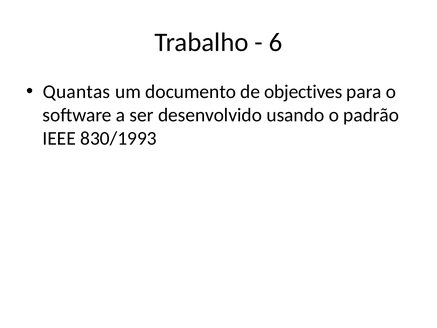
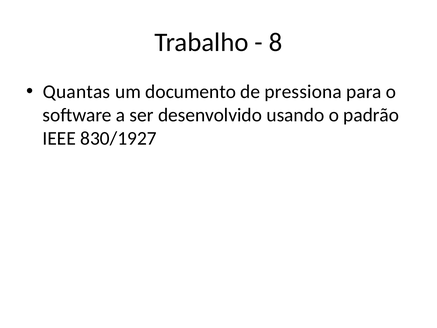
6: 6 -> 8
objectives: objectives -> pressiona
830/1993: 830/1993 -> 830/1927
